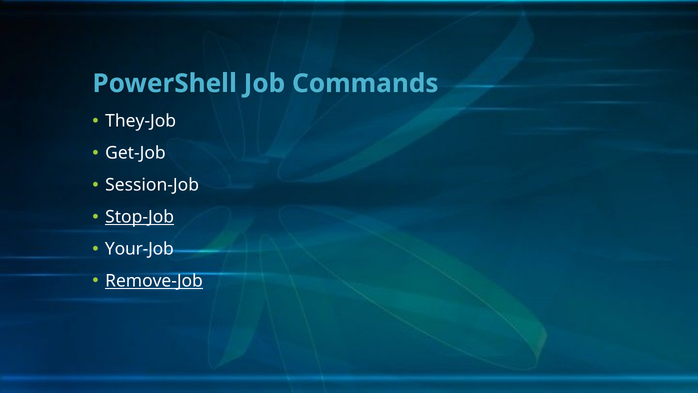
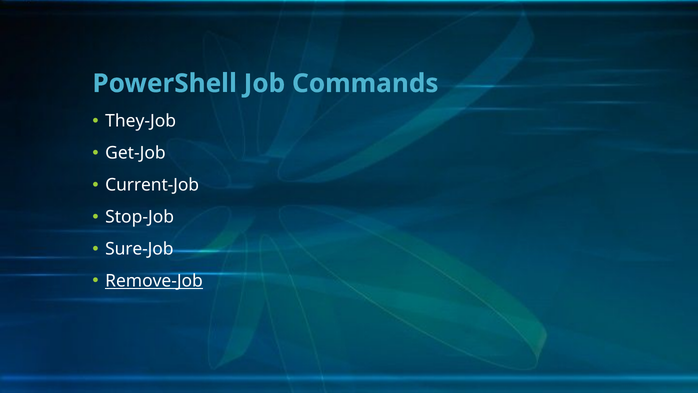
Session-Job: Session-Job -> Current-Job
Stop-Job underline: present -> none
Your-Job: Your-Job -> Sure-Job
